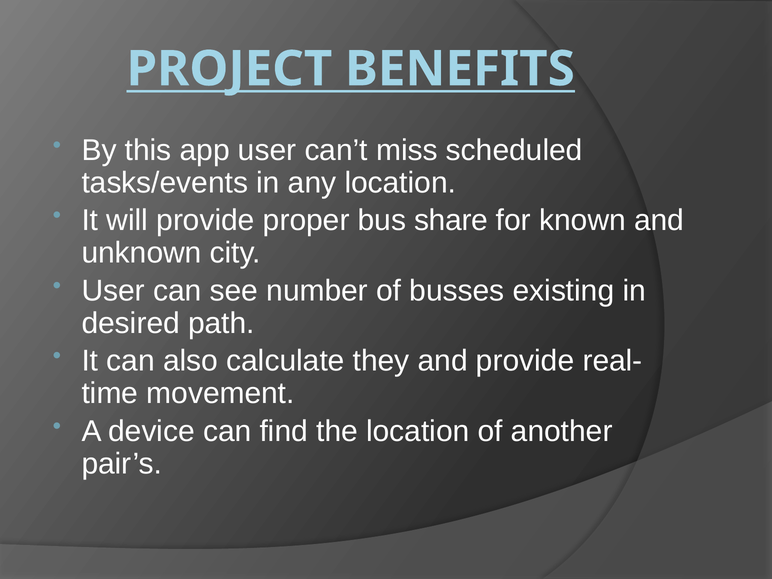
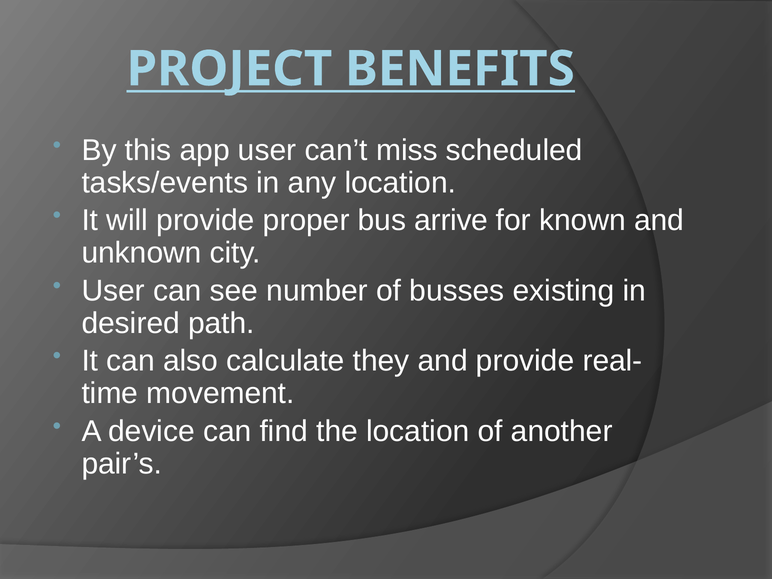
share: share -> arrive
